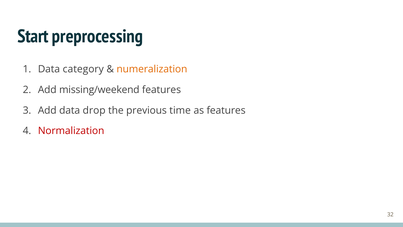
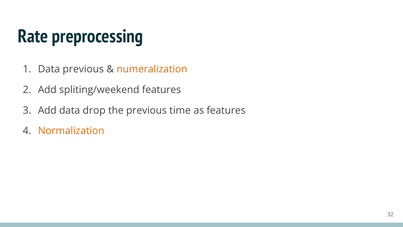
Start: Start -> Rate
Data category: category -> previous
missing/weekend: missing/weekend -> spliting/weekend
Normalization colour: red -> orange
